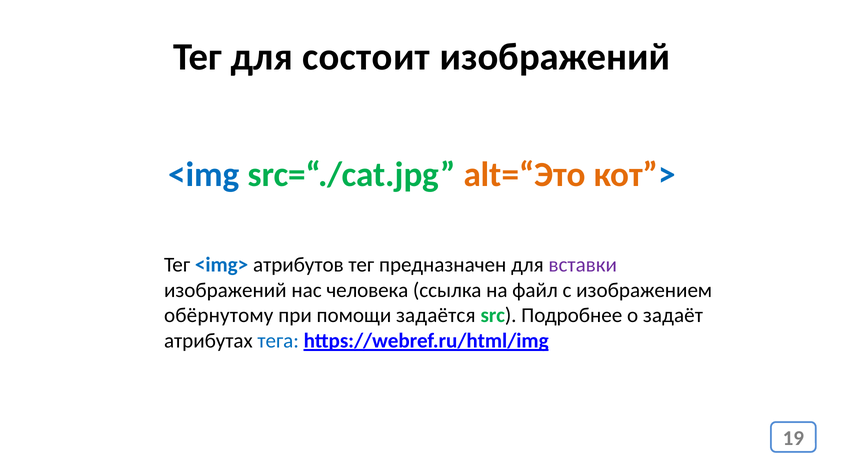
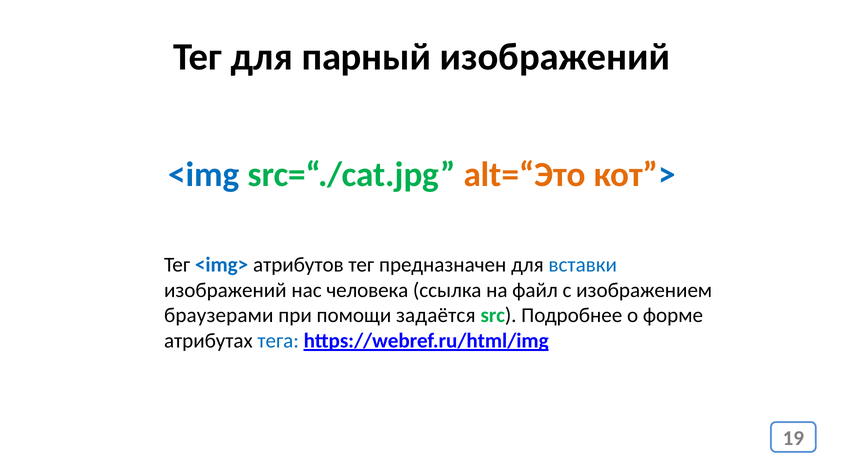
состоит: состоит -> парный
вставки colour: purple -> blue
обёрнутому: обёрнутому -> браузерами
задаёт: задаёт -> форме
